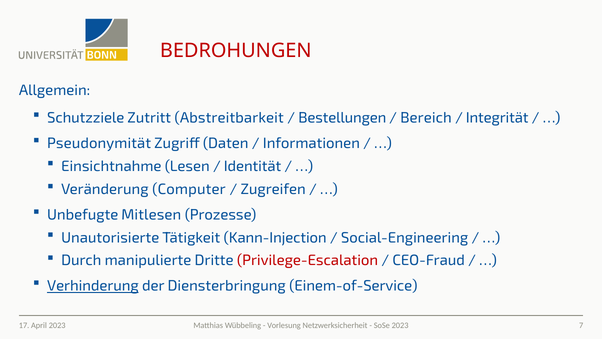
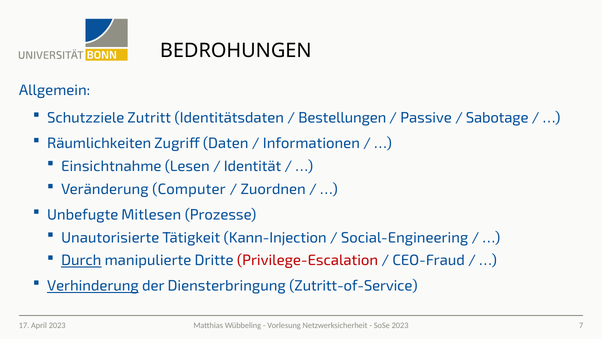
BEDROHUNGEN colour: red -> black
Abstreitbarkeit: Abstreitbarkeit -> Identitätsdaten
Bereich: Bereich -> Passive
Integrität: Integrität -> Sabotage
Pseudonymität: Pseudonymität -> Räumlichkeiten
Zugreifen: Zugreifen -> Zuordnen
Durch underline: none -> present
Einem-of-Service: Einem-of-Service -> Zutritt-of-Service
